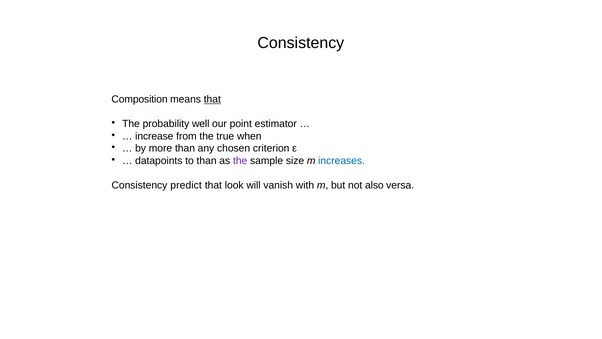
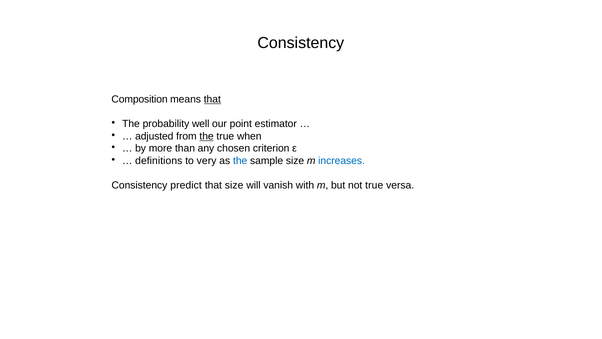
increase: increase -> adjusted
the at (207, 136) underline: none -> present
datapoints: datapoints -> definitions
to than: than -> very
the at (240, 161) colour: purple -> blue
that look: look -> size
not also: also -> true
